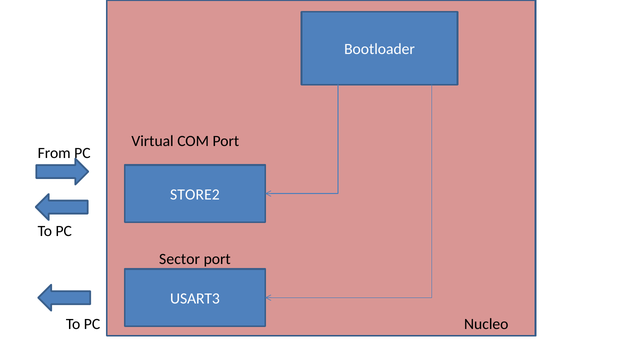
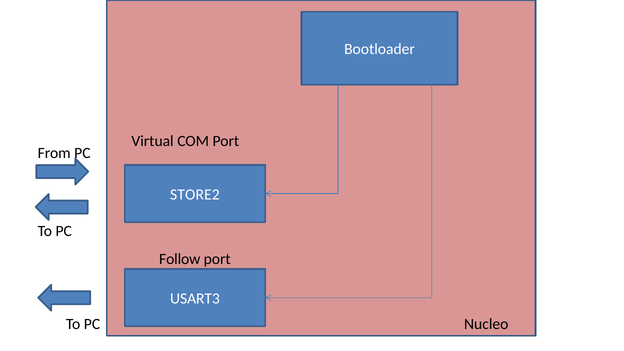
Sector: Sector -> Follow
